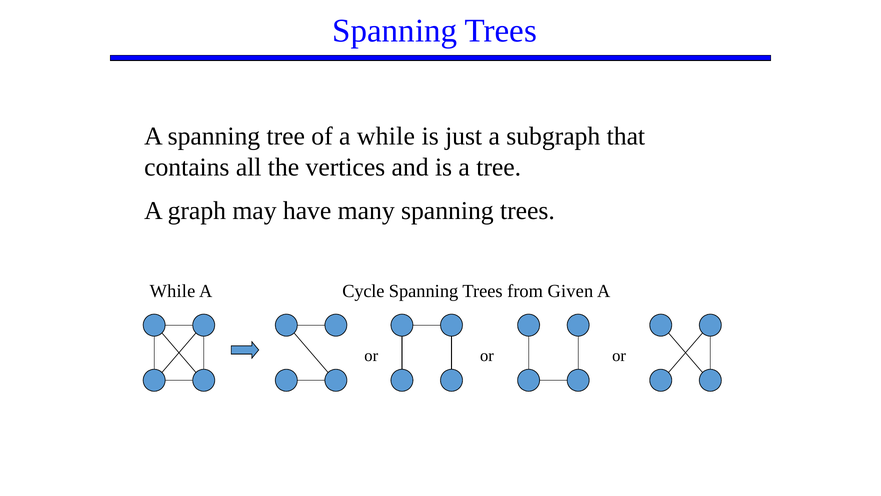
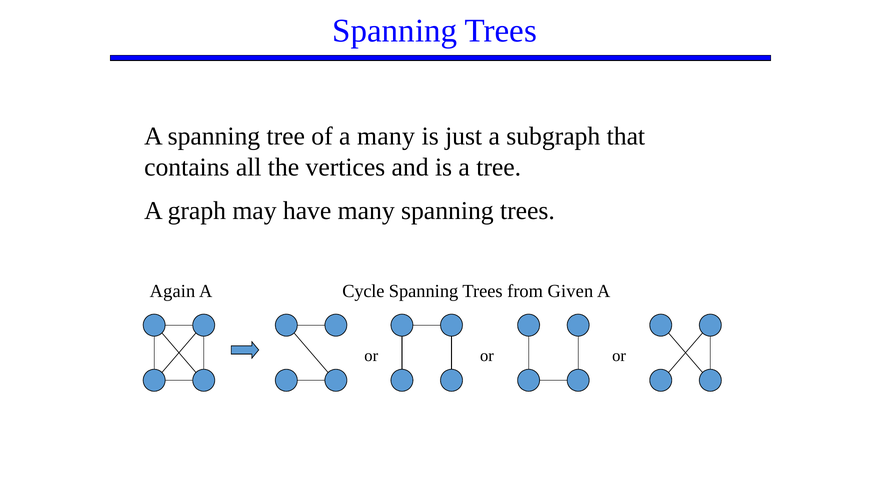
of a while: while -> many
While at (172, 291): While -> Again
